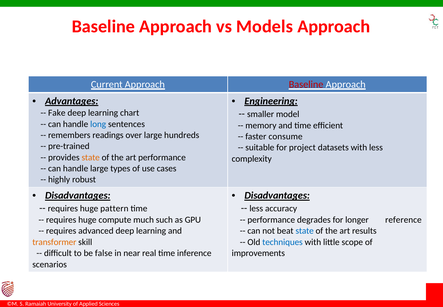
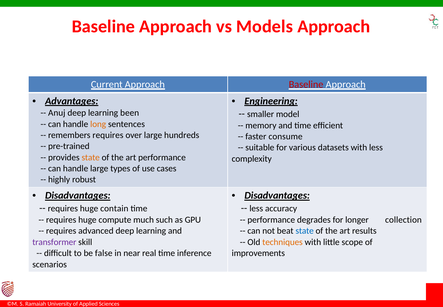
Fake: Fake -> Anuj
chart: chart -> been
long colour: blue -> orange
remembers readings: readings -> requires
project: project -> various
pattern: pattern -> contain
reference: reference -> collection
transformer colour: orange -> purple
techniques colour: blue -> orange
